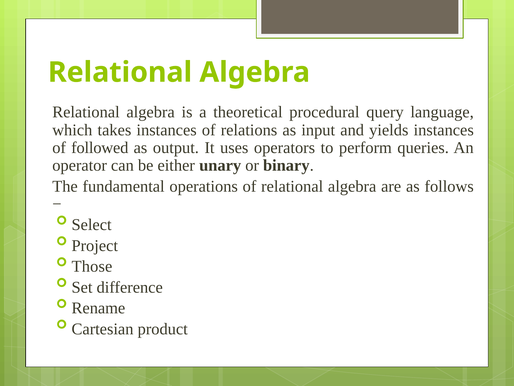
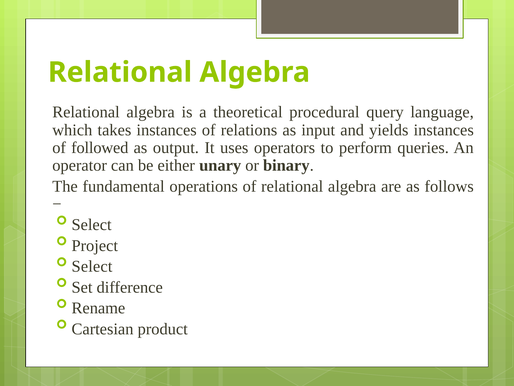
Those at (92, 266): Those -> Select
